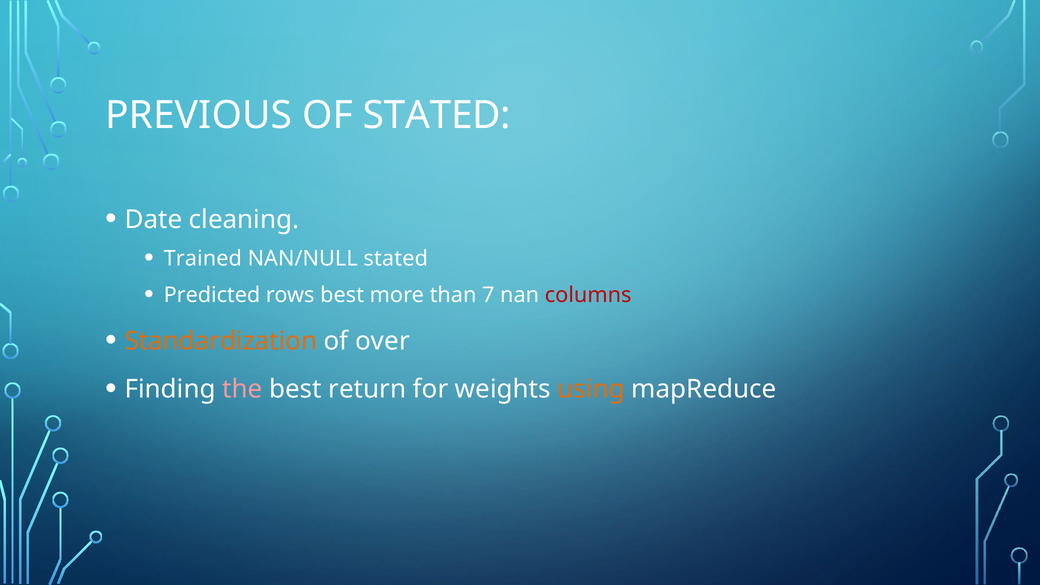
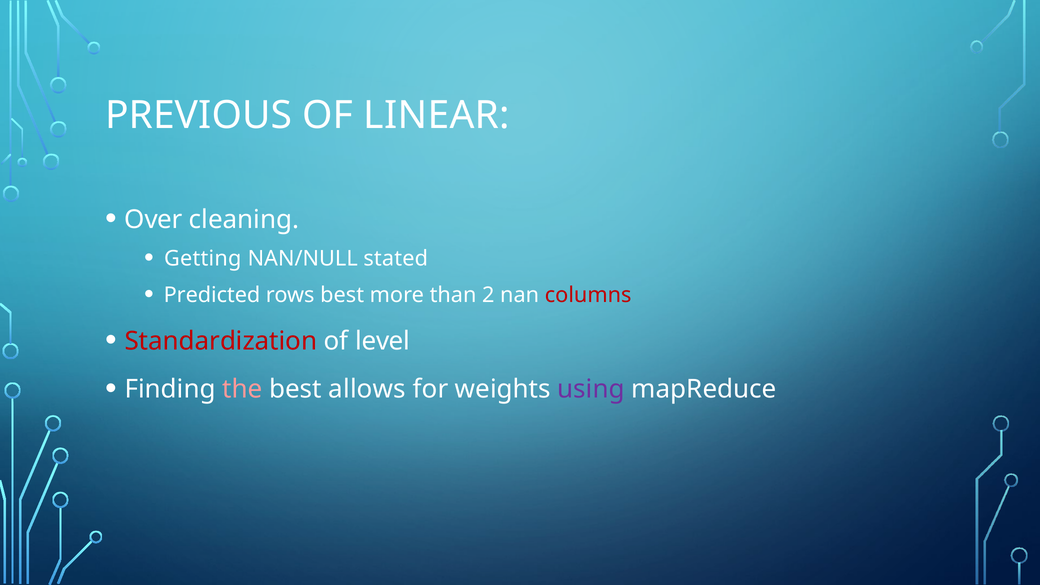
OF STATED: STATED -> LINEAR
Date: Date -> Over
Trained: Trained -> Getting
7: 7 -> 2
Standardization colour: orange -> red
over: over -> level
return: return -> allows
using colour: orange -> purple
